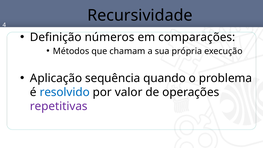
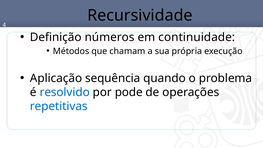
comparações: comparações -> continuidade
valor: valor -> pode
repetitivas colour: purple -> blue
